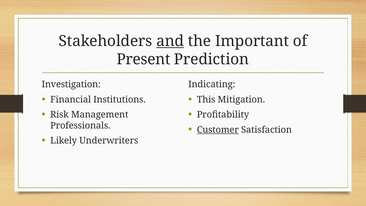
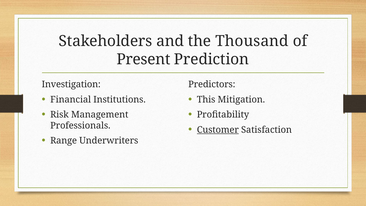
and underline: present -> none
Important: Important -> Thousand
Indicating: Indicating -> Predictors
Likely: Likely -> Range
